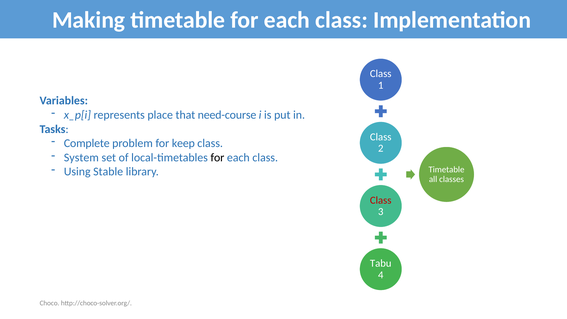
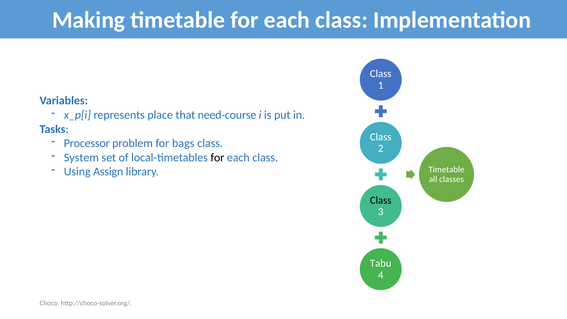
Complete: Complete -> Processor
keep: keep -> bags
Stable: Stable -> Assign
Class at (381, 200) colour: red -> black
